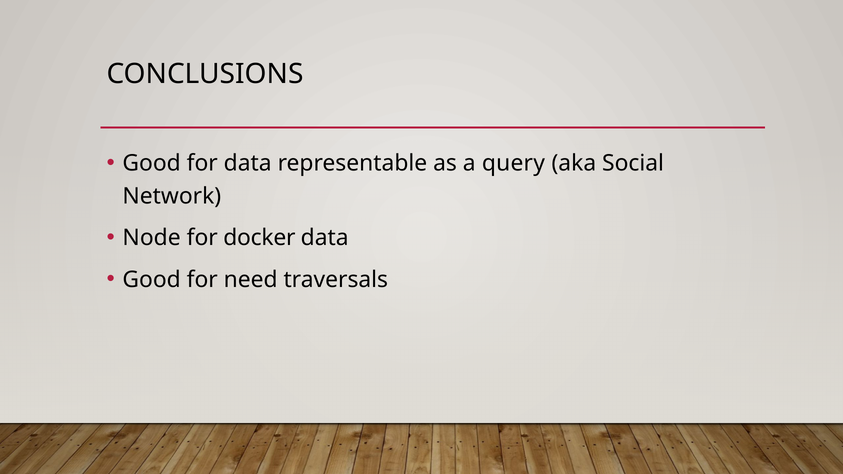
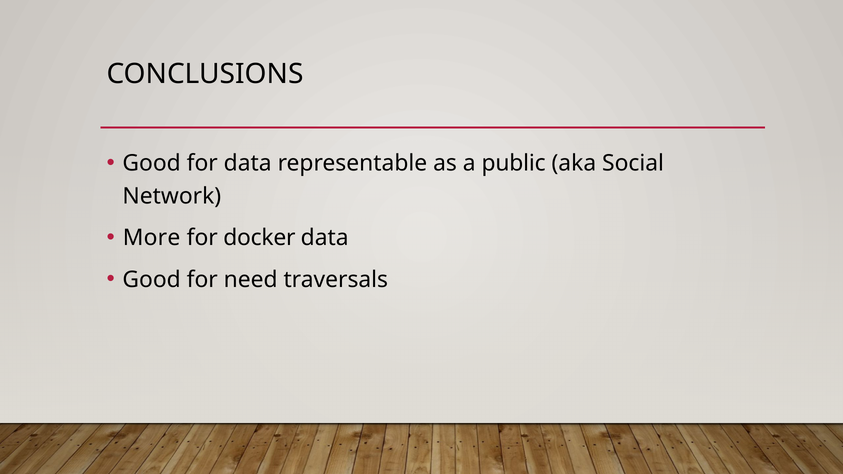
query: query -> public
Node: Node -> More
